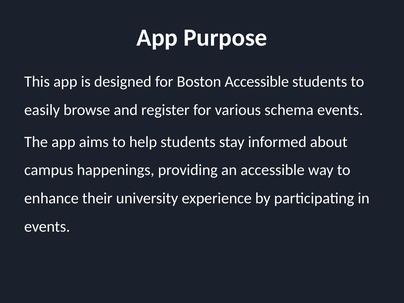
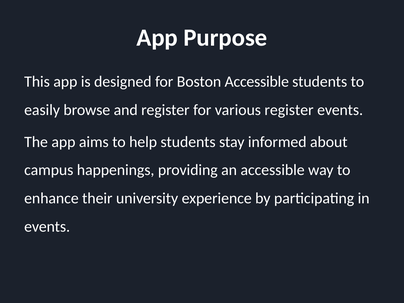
various schema: schema -> register
